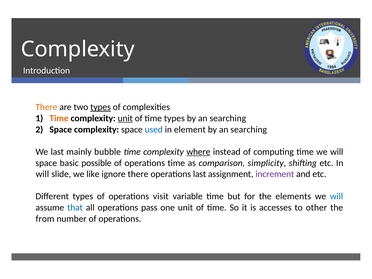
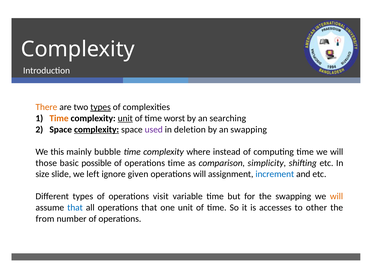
time types: types -> worst
complexity at (97, 129) underline: none -> present
used colour: blue -> purple
element: element -> deletion
searching at (249, 129): searching -> swapping
We last: last -> this
where underline: present -> none
space at (46, 163): space -> those
will at (42, 174): will -> size
like: like -> left
ignore there: there -> given
operations last: last -> will
increment colour: purple -> blue
the elements: elements -> swapping
will at (337, 196) colour: blue -> orange
operations pass: pass -> that
